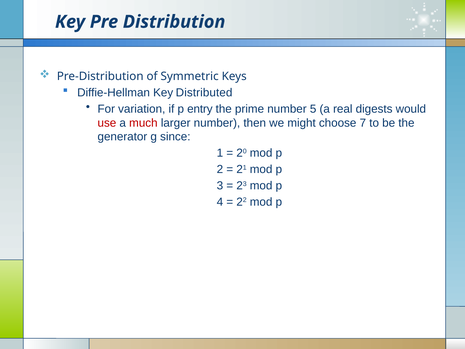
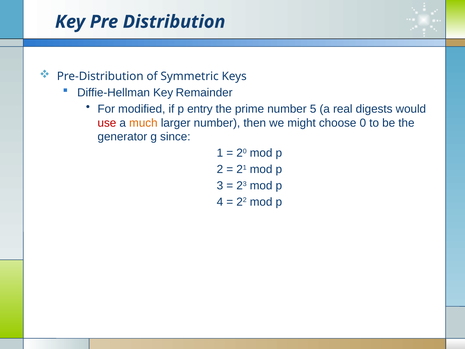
Distributed: Distributed -> Remainder
variation: variation -> modified
much colour: red -> orange
7: 7 -> 0
